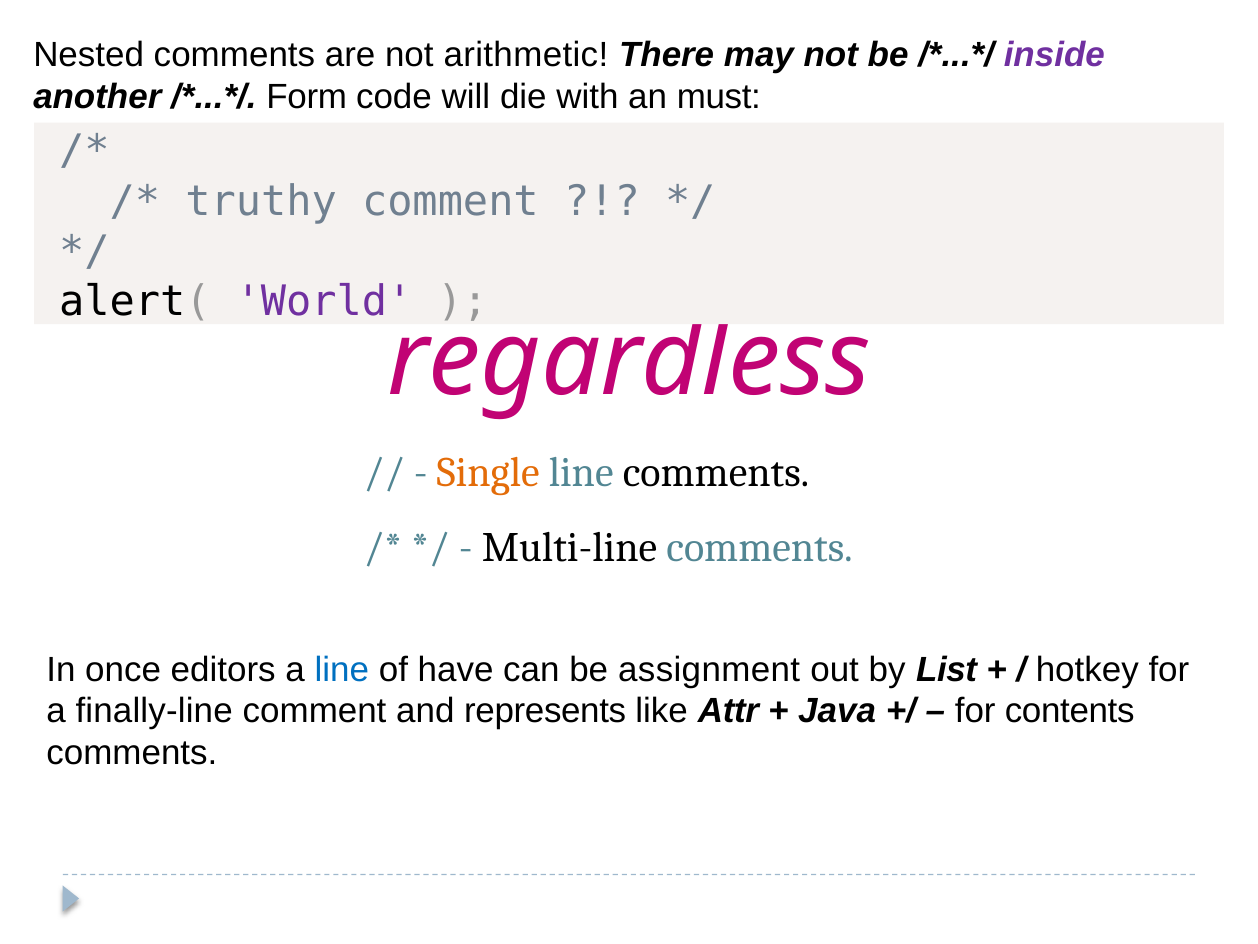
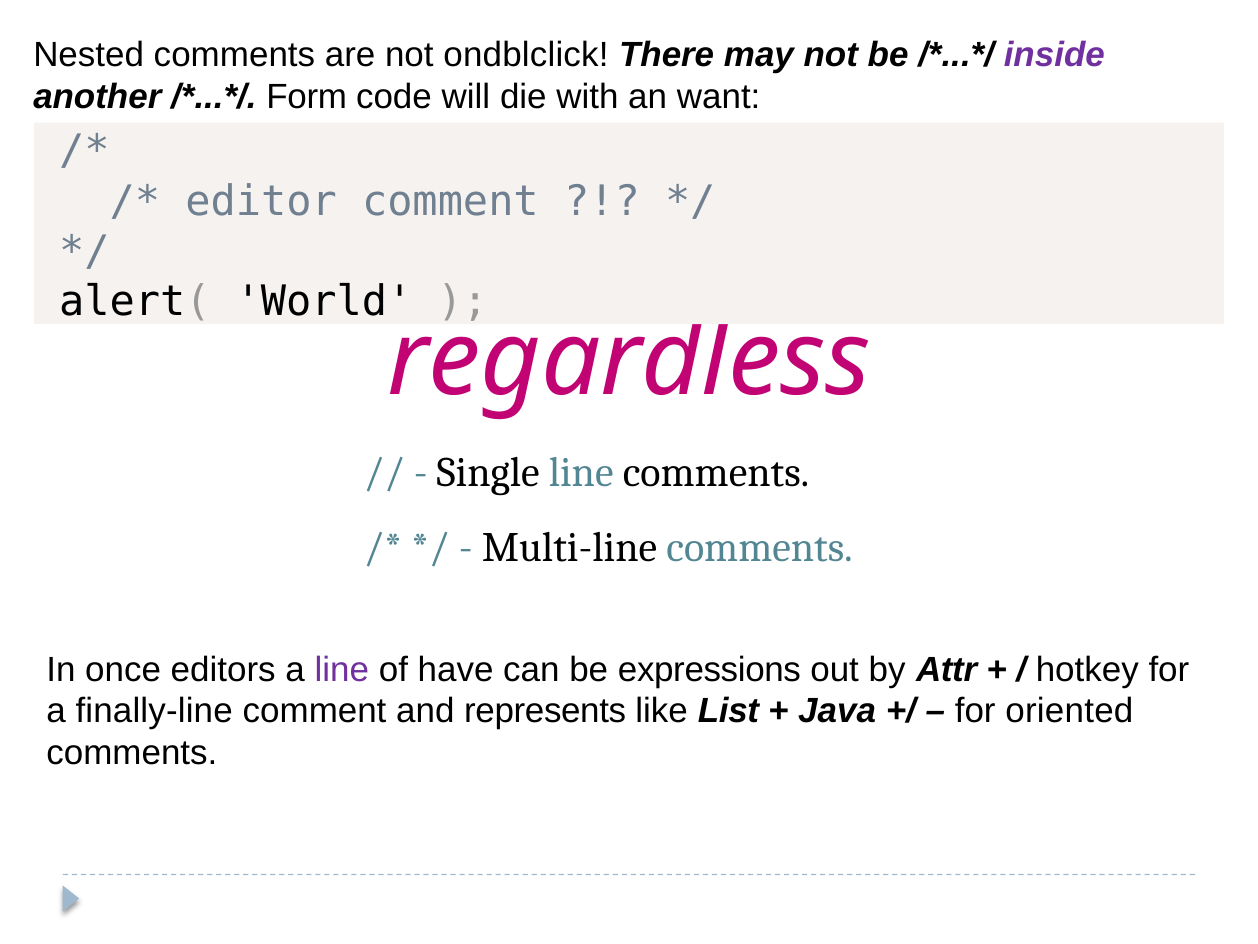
arithmetic: arithmetic -> ondblclick
must: must -> want
truthy: truthy -> editor
World colour: purple -> black
Single colour: orange -> black
line at (342, 669) colour: blue -> purple
assignment: assignment -> expressions
List: List -> Attr
Attr: Attr -> List
contents: contents -> oriented
